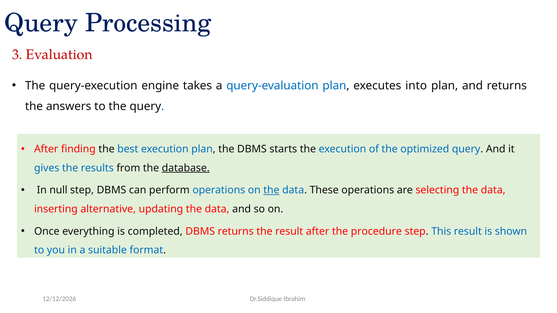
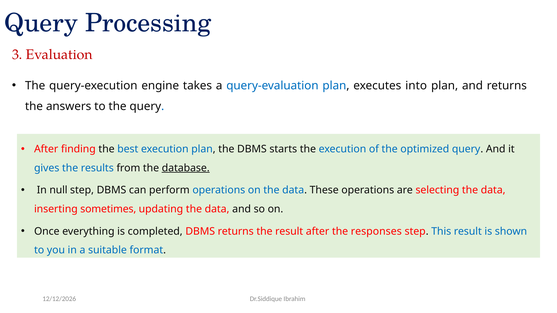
the at (271, 190) underline: present -> none
alternative: alternative -> sometimes
procedure: procedure -> responses
